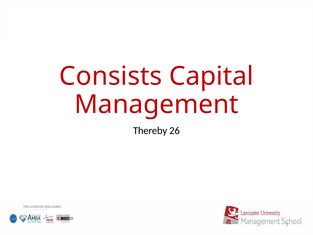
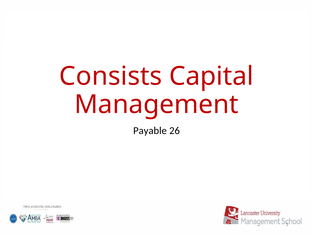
Thereby: Thereby -> Payable
